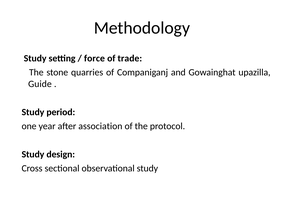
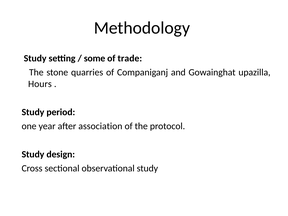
force: force -> some
Guide: Guide -> Hours
